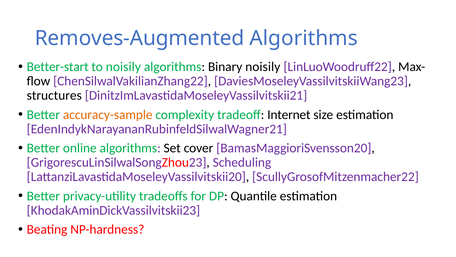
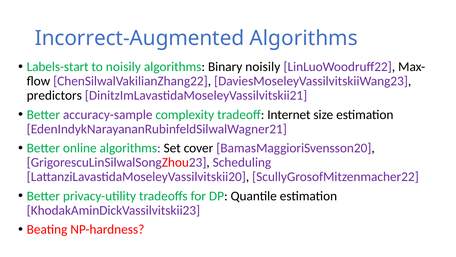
Removes-Augmented: Removes-Augmented -> Incorrect-Augmented
Better-start: Better-start -> Labels-start
structures: structures -> predictors
accuracy-sample colour: orange -> purple
